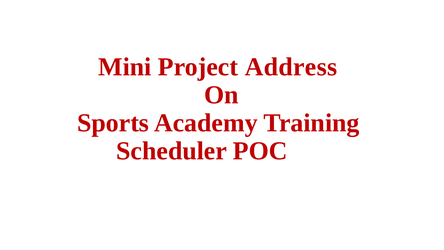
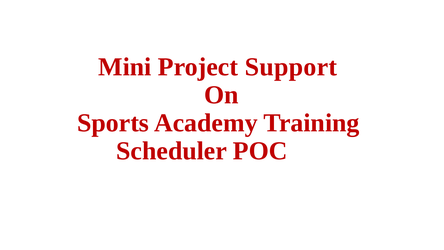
Address: Address -> Support
